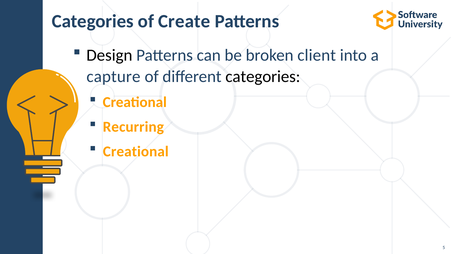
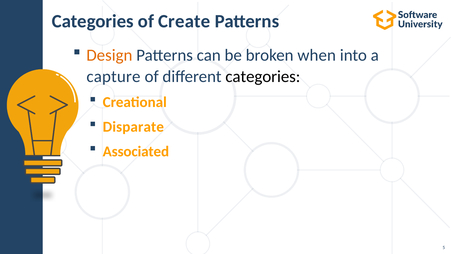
Design colour: black -> orange
client: client -> when
Recurring: Recurring -> Disparate
Creational at (136, 151): Creational -> Associated
